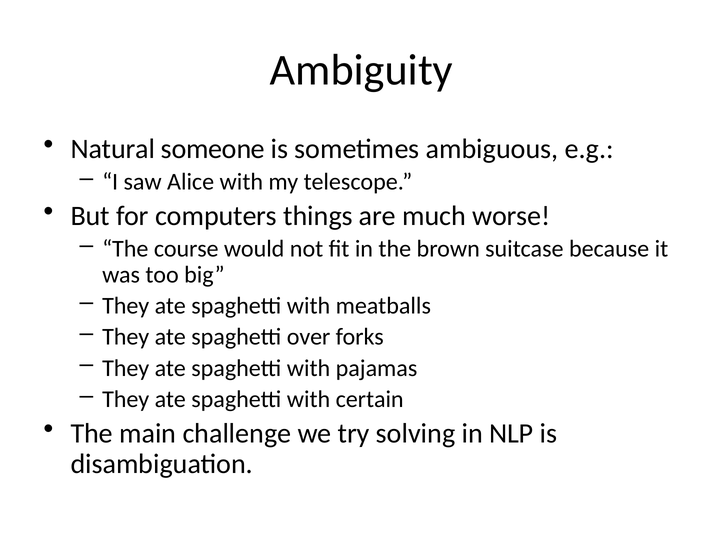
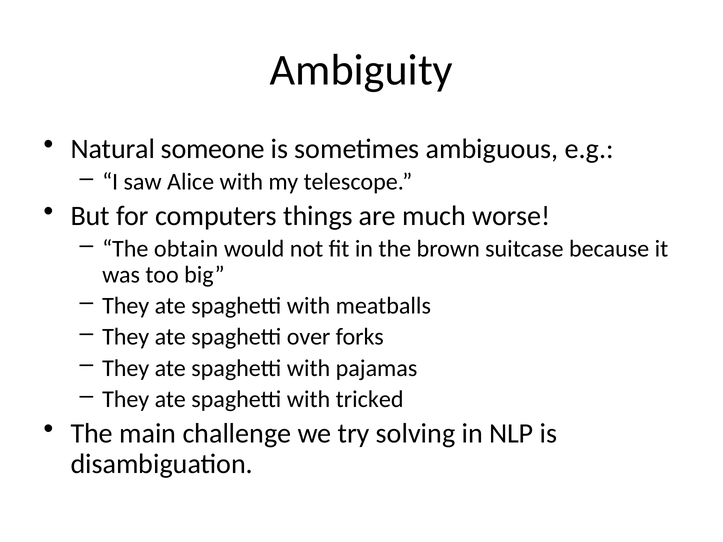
course: course -> obtain
certain: certain -> tricked
